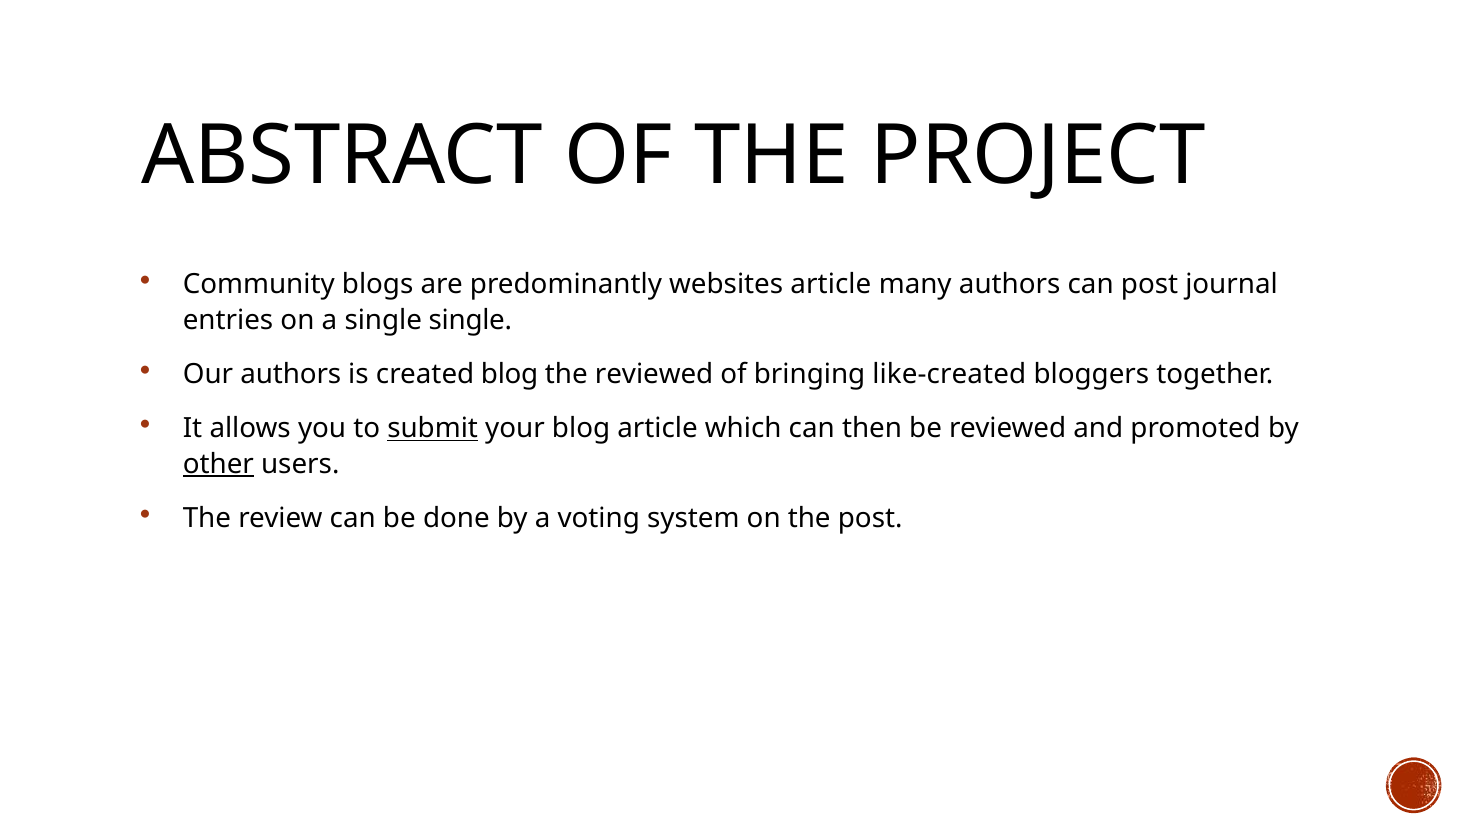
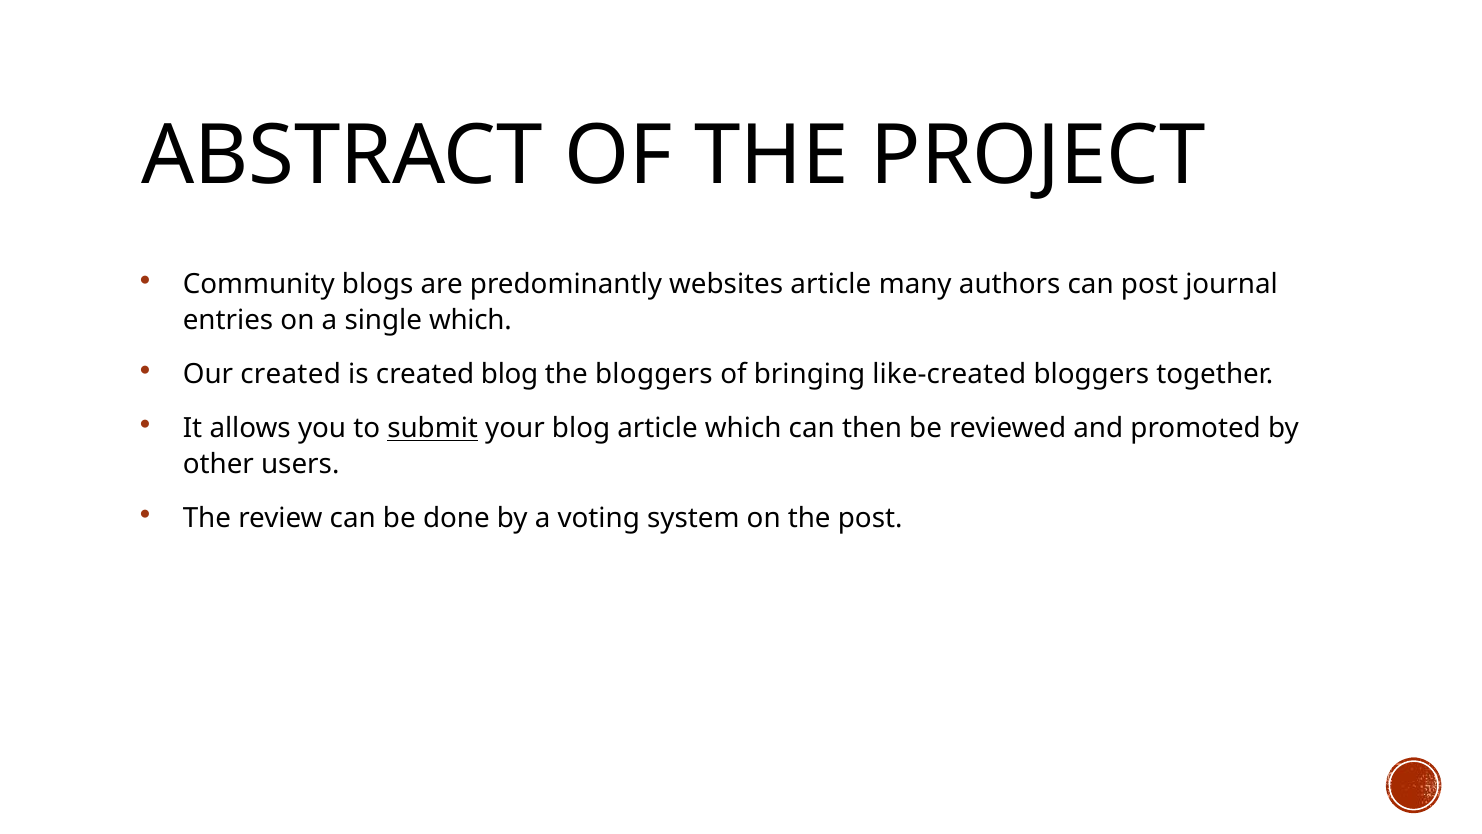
single single: single -> which
Our authors: authors -> created
the reviewed: reviewed -> bloggers
other underline: present -> none
